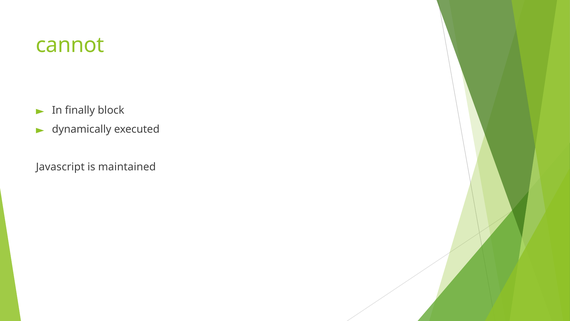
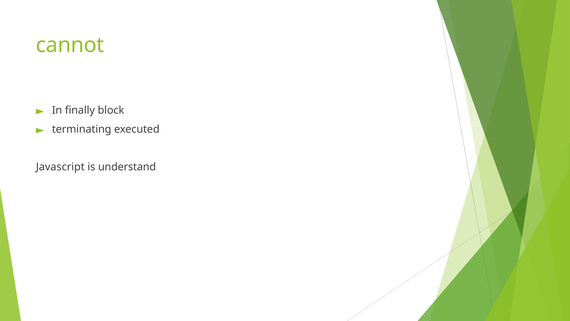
dynamically: dynamically -> terminating
maintained: maintained -> understand
